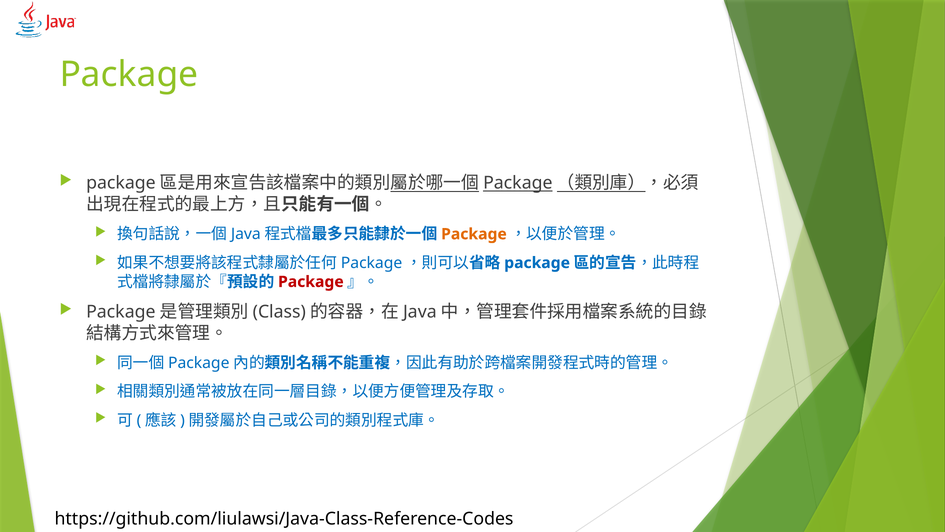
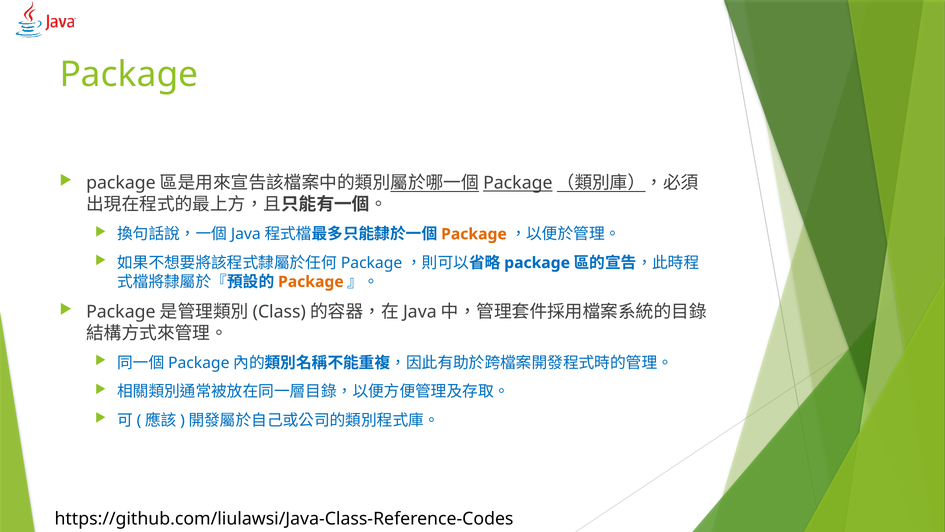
Package at (311, 282) colour: red -> orange
